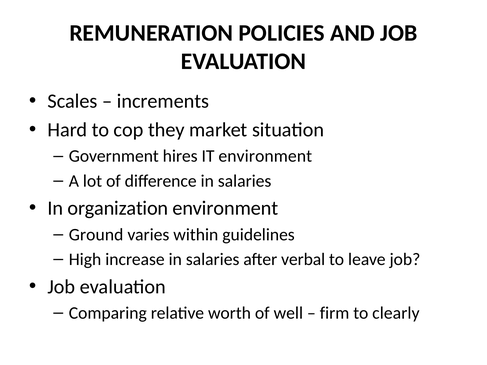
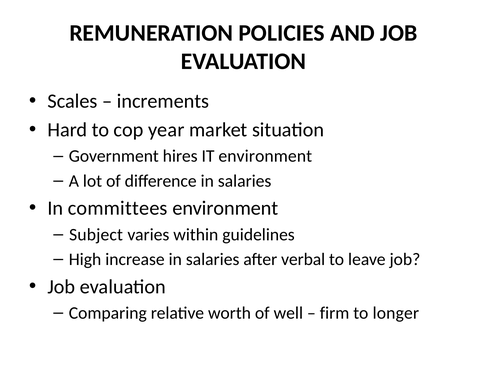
they: they -> year
organization: organization -> committees
Ground: Ground -> Subject
clearly: clearly -> longer
